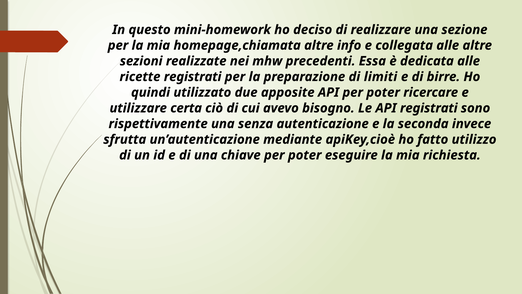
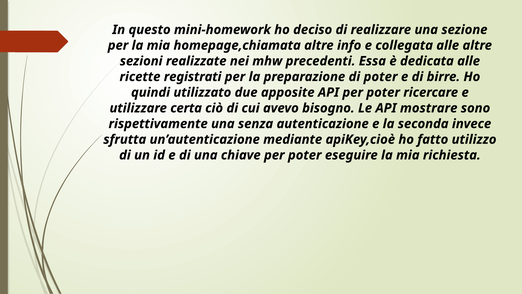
di limiti: limiti -> poter
API registrati: registrati -> mostrare
